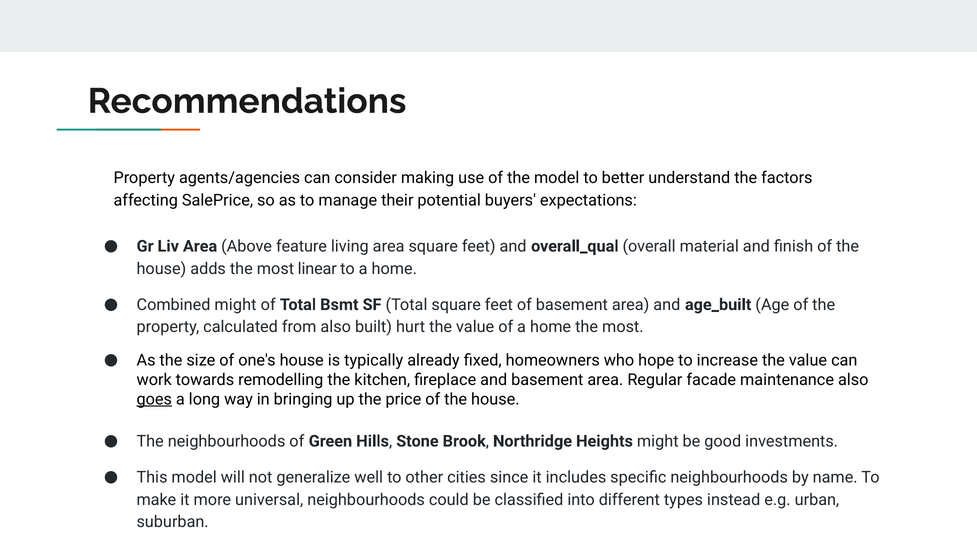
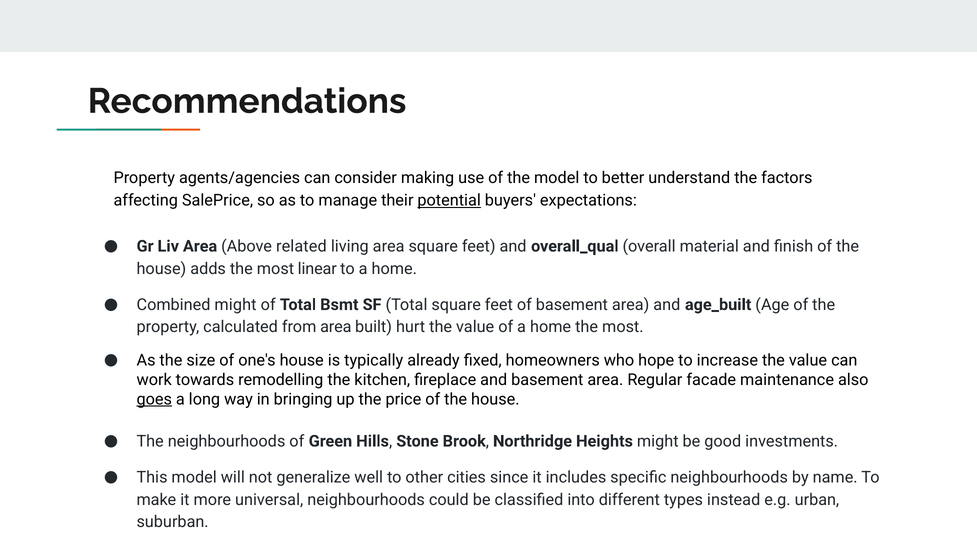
potential underline: none -> present
feature: feature -> related
from also: also -> area
